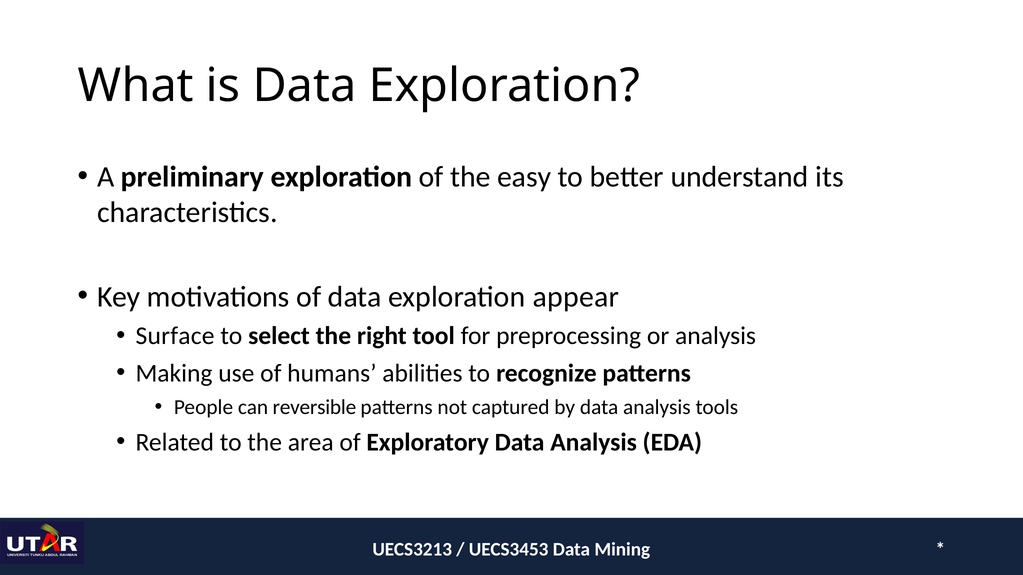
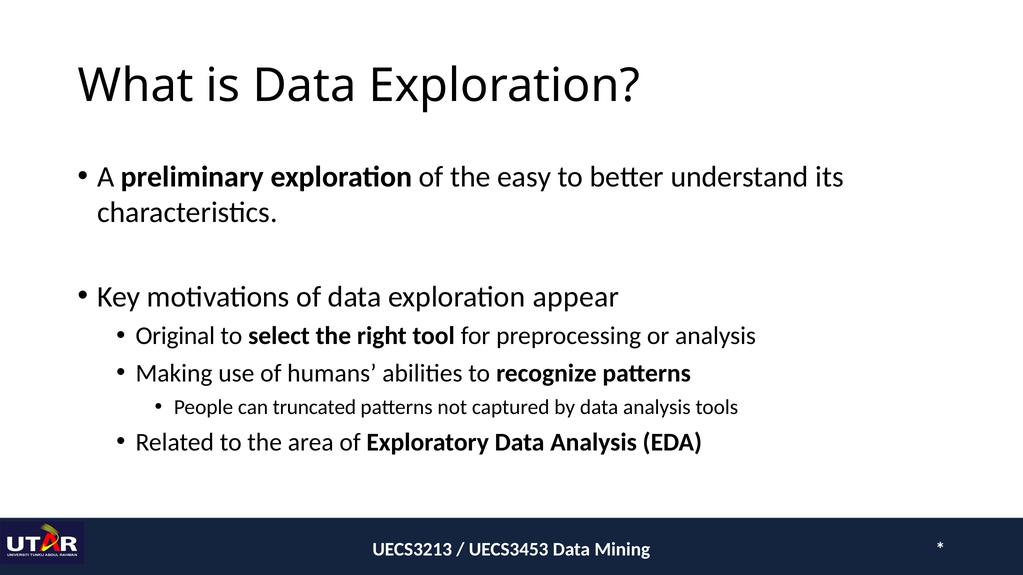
Surface: Surface -> Original
reversible: reversible -> truncated
